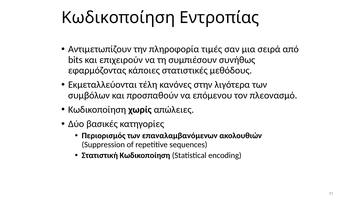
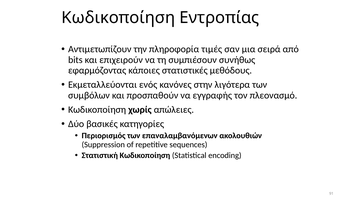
τέλη: τέλη -> ενός
επόμενου: επόμενου -> εγγραφής
